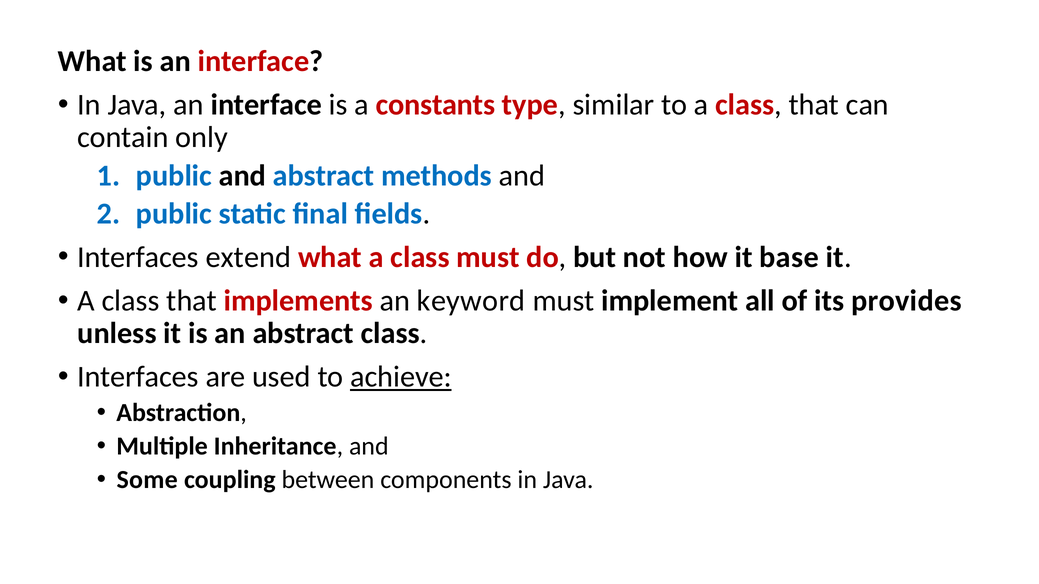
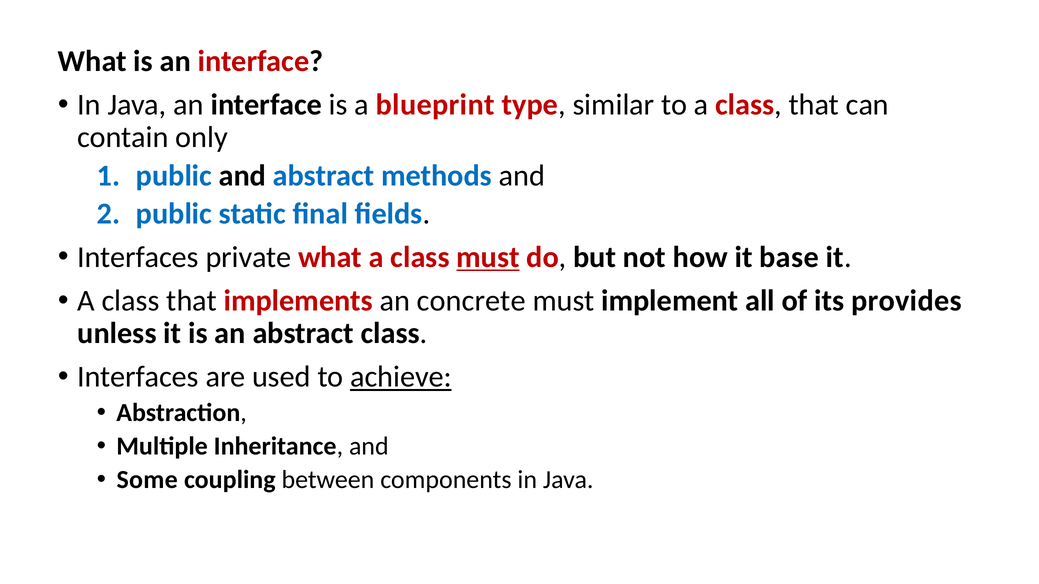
constants: constants -> blueprint
extend: extend -> private
must at (488, 257) underline: none -> present
keyword: keyword -> concrete
